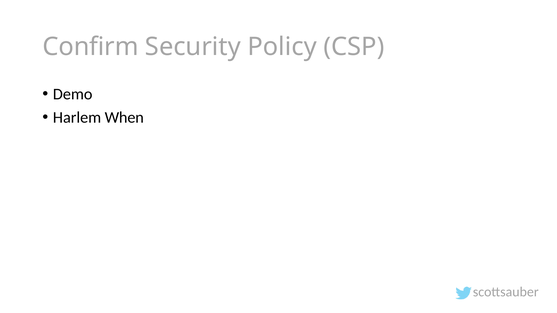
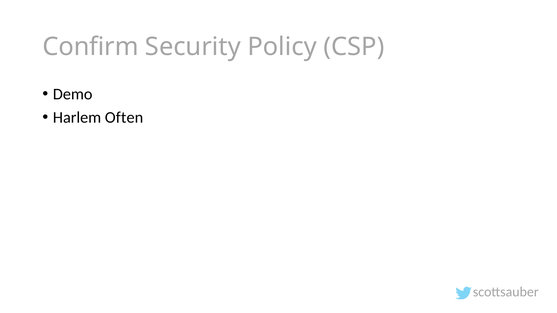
When: When -> Often
